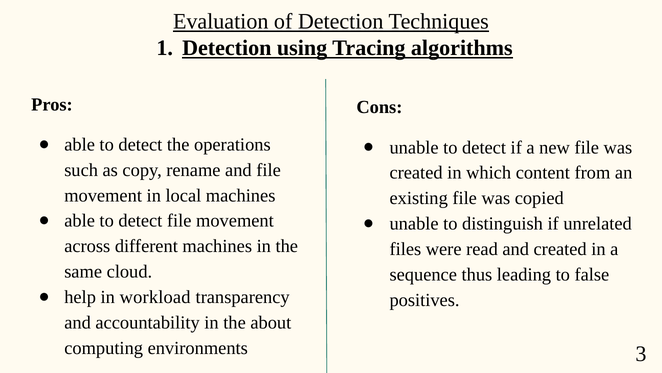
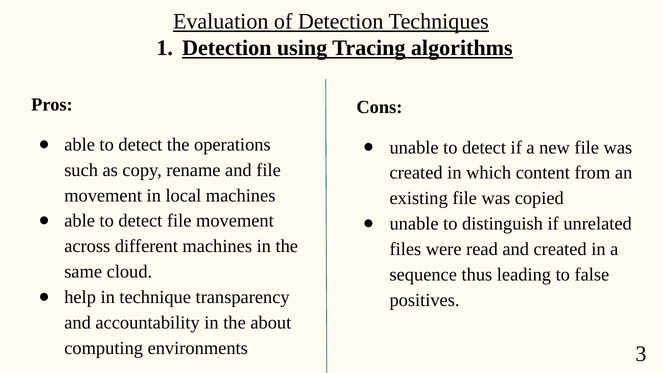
workload: workload -> technique
